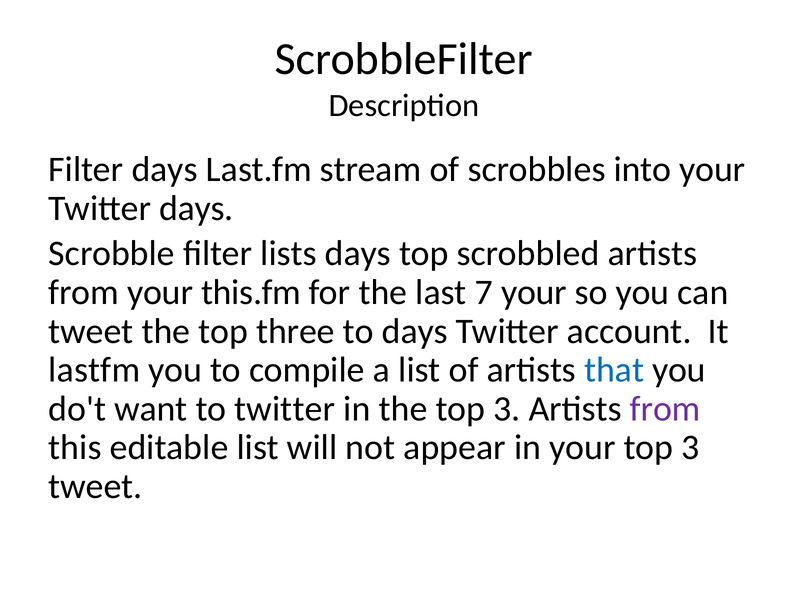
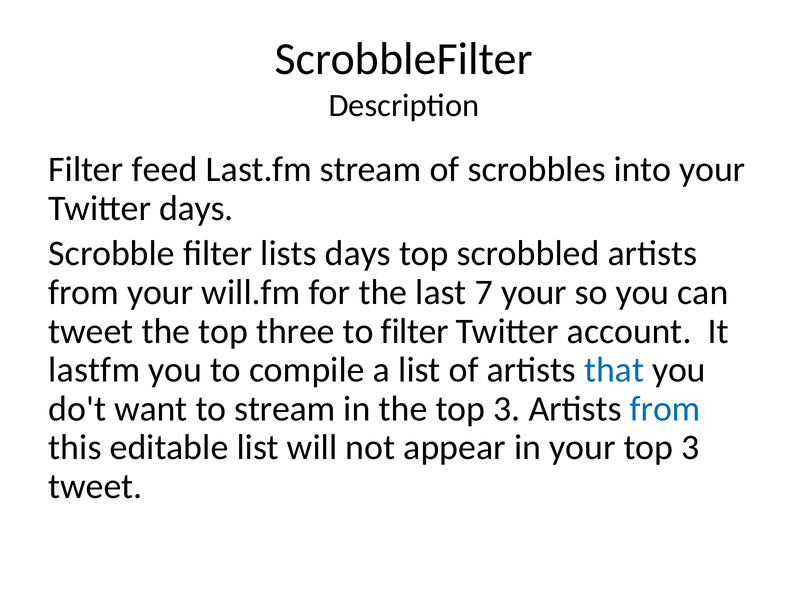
Filter days: days -> feed
this.fm: this.fm -> will.fm
to days: days -> filter
to twitter: twitter -> stream
from at (665, 409) colour: purple -> blue
